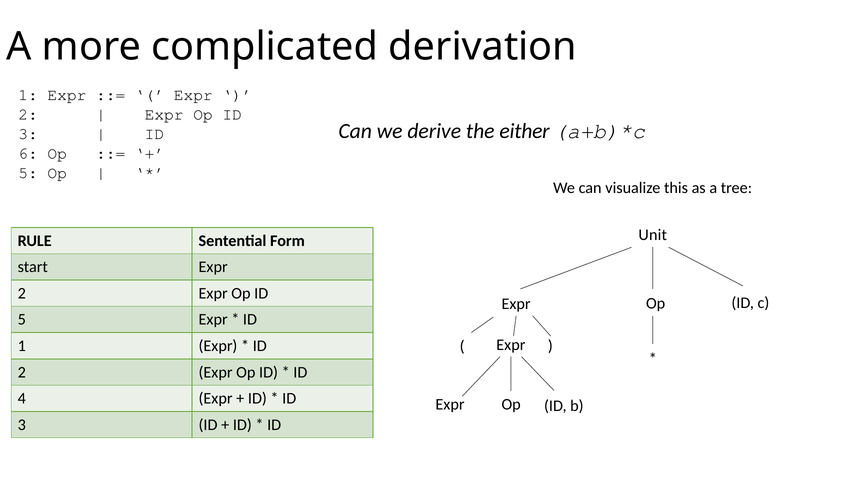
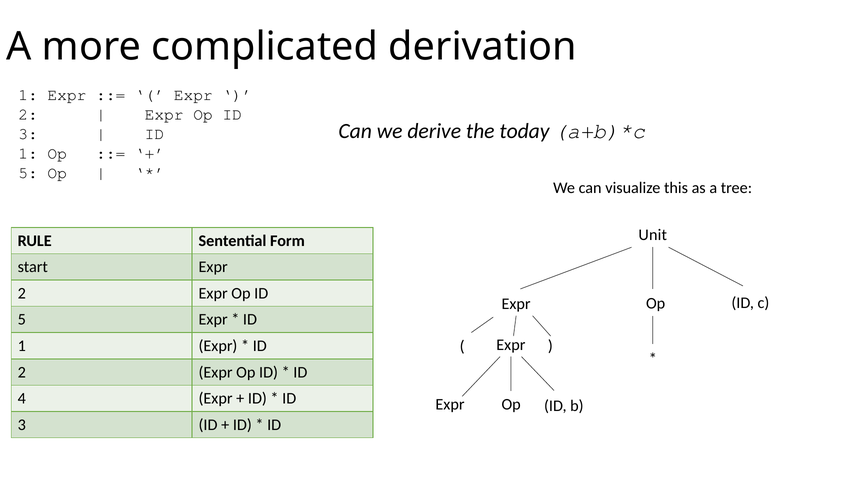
either: either -> today
6 at (28, 153): 6 -> 1
